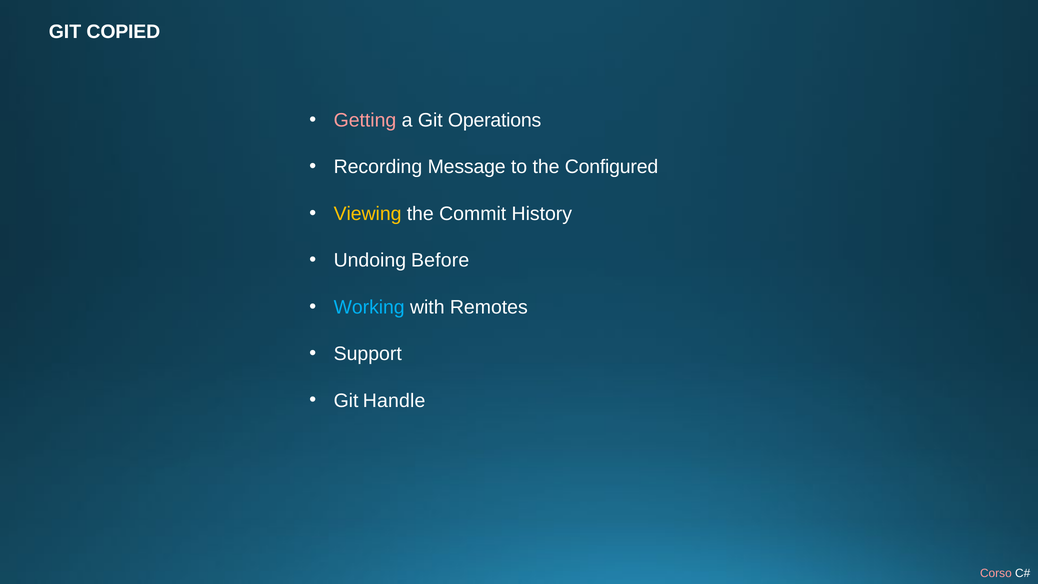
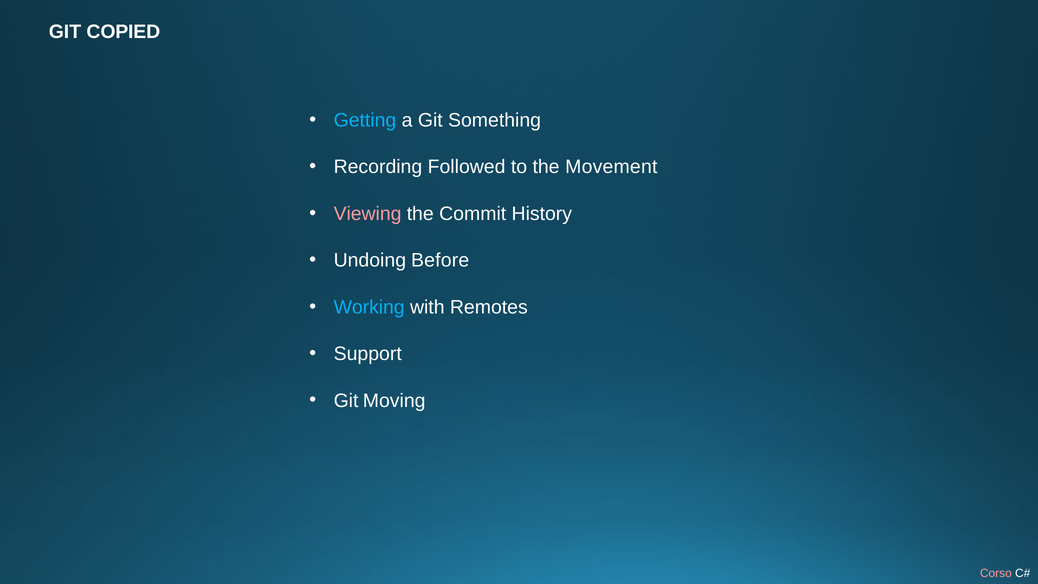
Getting colour: pink -> light blue
Operations: Operations -> Something
Message: Message -> Followed
Configured: Configured -> Movement
Viewing colour: yellow -> pink
Handle: Handle -> Moving
